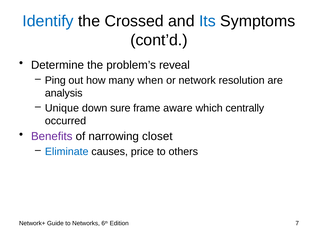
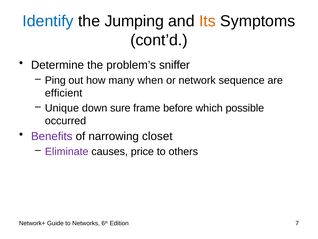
Crossed: Crossed -> Jumping
Its colour: blue -> orange
reveal: reveal -> sniffer
resolution: resolution -> sequence
analysis: analysis -> efficient
aware: aware -> before
centrally: centrally -> possible
Eliminate colour: blue -> purple
